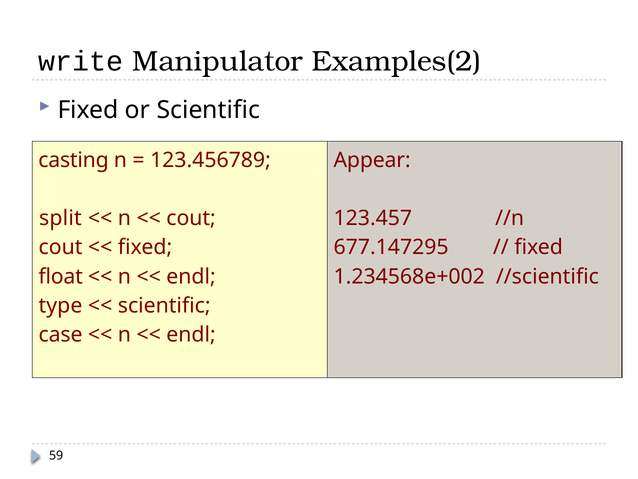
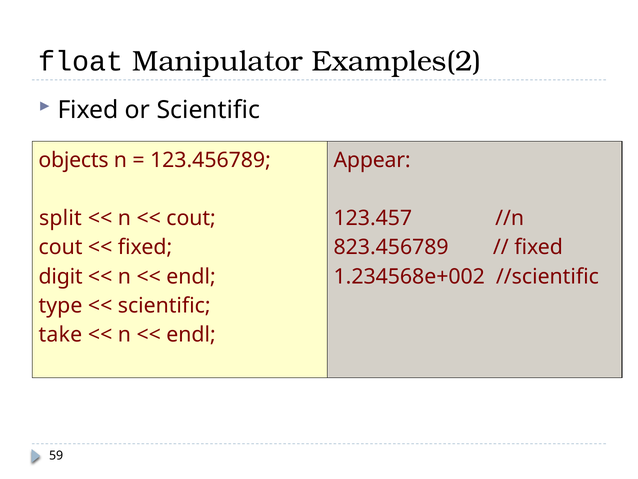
write: write -> float
casting: casting -> objects
677.147295: 677.147295 -> 823.456789
float: float -> digit
case: case -> take
